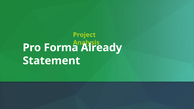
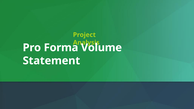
Already: Already -> Volume
